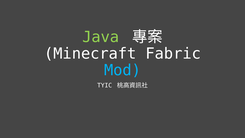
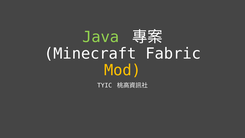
Mod colour: light blue -> yellow
